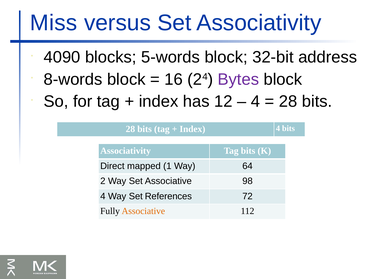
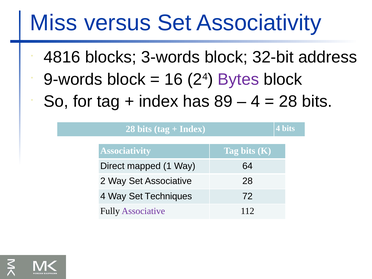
4090: 4090 -> 4816
5-words: 5-words -> 3-words
8-words: 8-words -> 9-words
12: 12 -> 89
Associative 98: 98 -> 28
References: References -> Techniques
Associative at (143, 211) colour: orange -> purple
